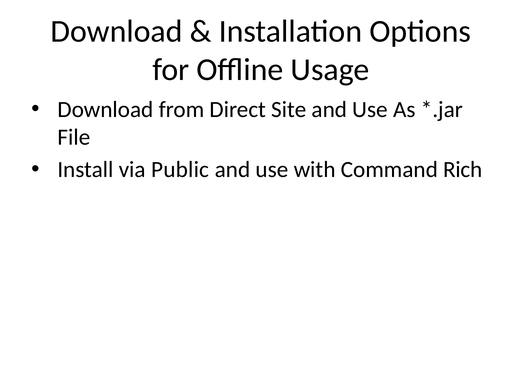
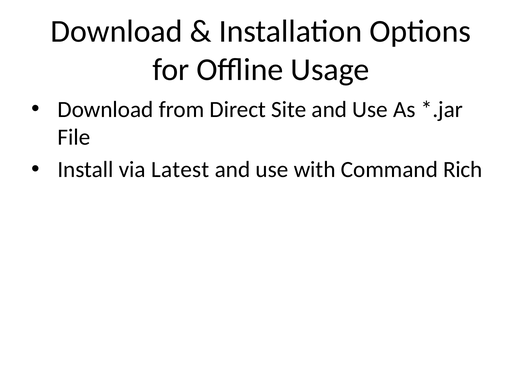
Public: Public -> Latest
